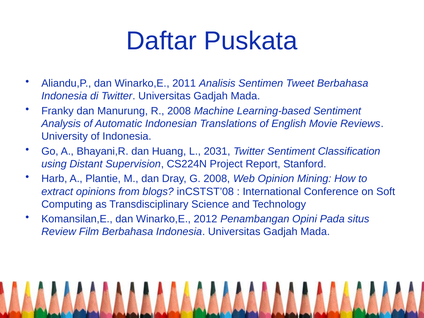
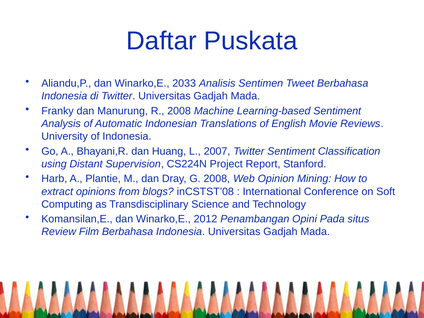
2011: 2011 -> 2033
2031: 2031 -> 2007
